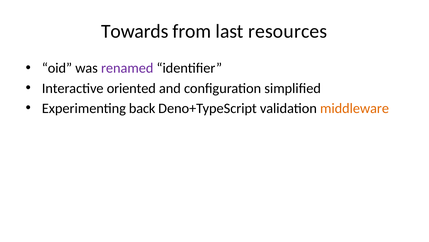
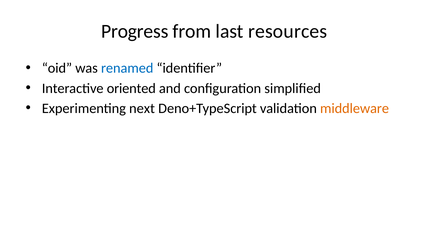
Towards: Towards -> Progress
renamed colour: purple -> blue
back: back -> next
